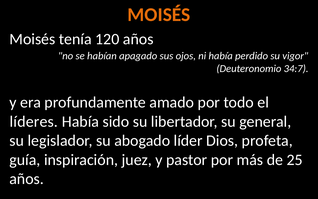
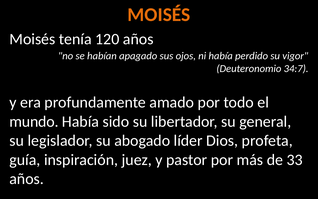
líderes: líderes -> mundo
25: 25 -> 33
